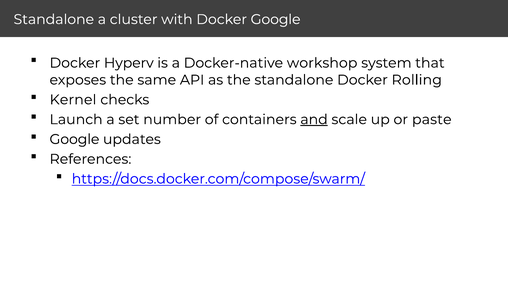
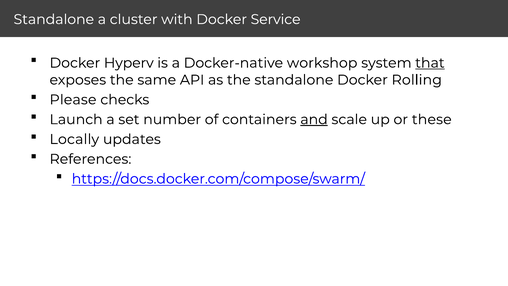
Docker Google: Google -> Service
that underline: none -> present
Kernel: Kernel -> Please
paste: paste -> these
Google at (74, 139): Google -> Locally
